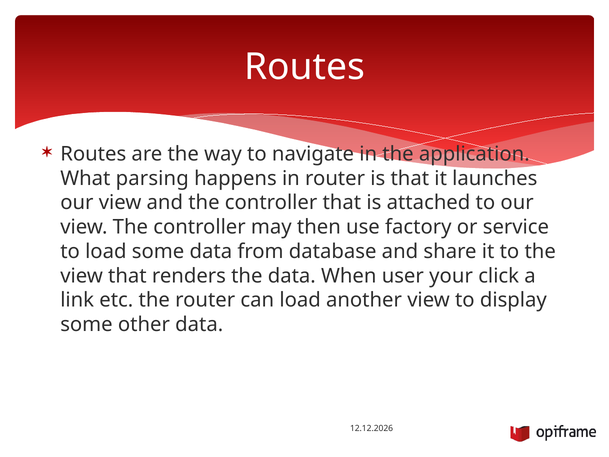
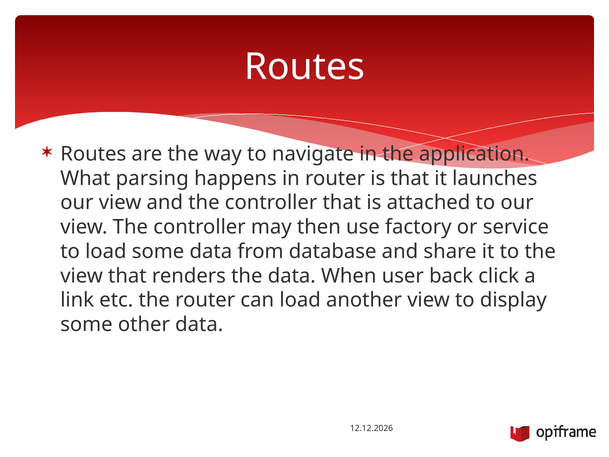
your: your -> back
